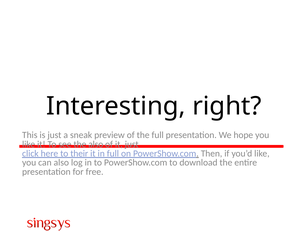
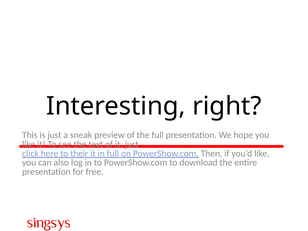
the also: also -> text
